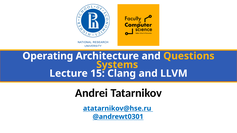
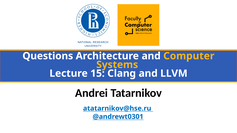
Operating: Operating -> Questions
Questions: Questions -> Computer
